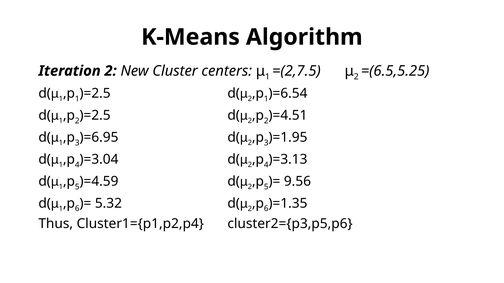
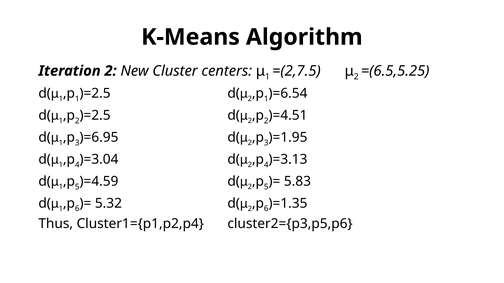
9.56: 9.56 -> 5.83
